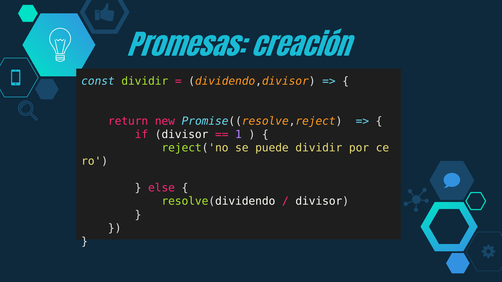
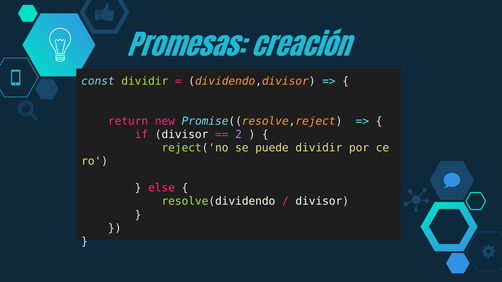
1: 1 -> 2
